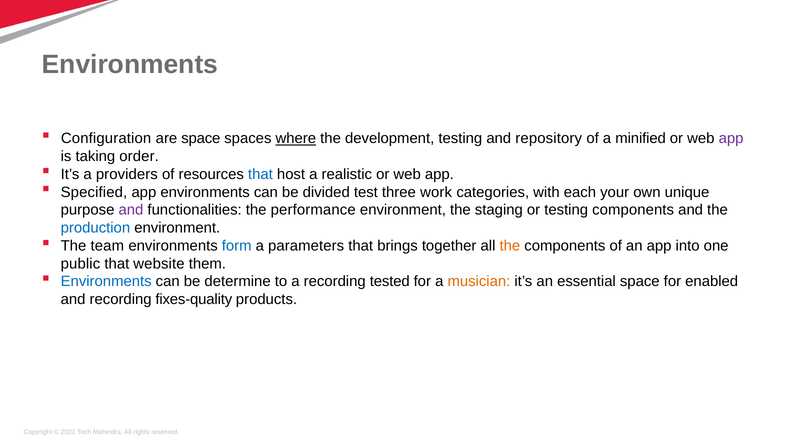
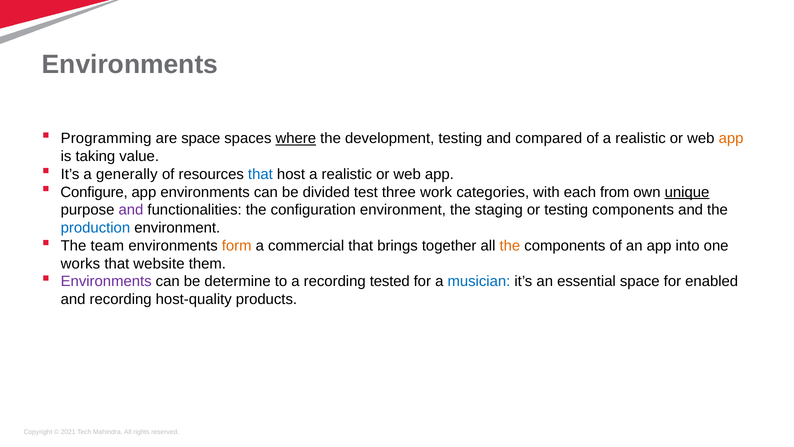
Configuration: Configuration -> Programming
repository: repository -> compared
of a minified: minified -> realistic
app at (731, 138) colour: purple -> orange
order: order -> value
providers: providers -> generally
Specified: Specified -> Configure
your: your -> from
unique underline: none -> present
performance: performance -> configuration
form colour: blue -> orange
parameters: parameters -> commercial
public: public -> works
Environments at (106, 281) colour: blue -> purple
musician colour: orange -> blue
fixes-quality: fixes-quality -> host-quality
